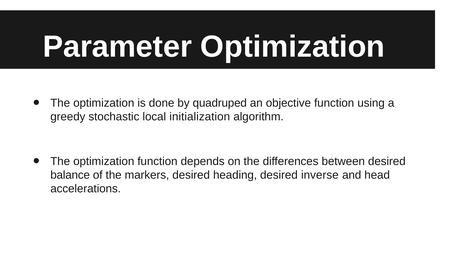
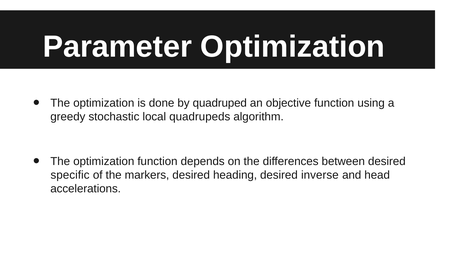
initialization: initialization -> quadrupeds
balance: balance -> specific
